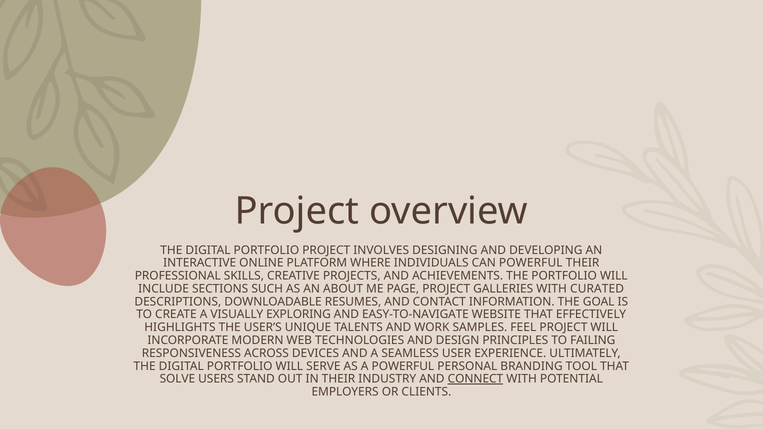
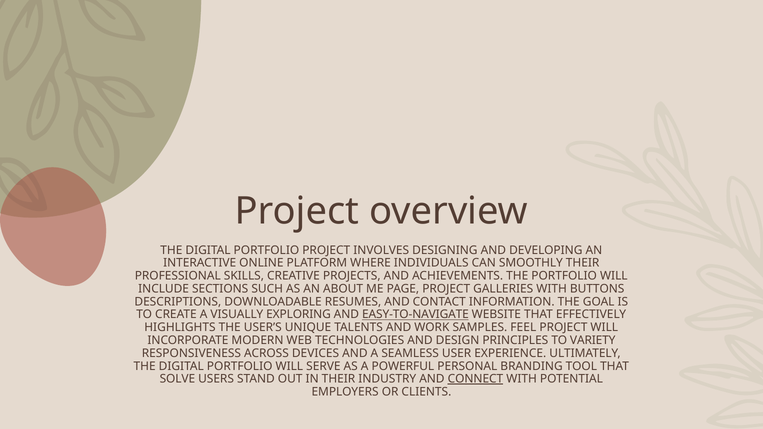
CAN POWERFUL: POWERFUL -> SMOOTHLY
CURATED: CURATED -> BUTTONS
EASY-TO-NAVIGATE underline: none -> present
FAILING: FAILING -> VARIETY
